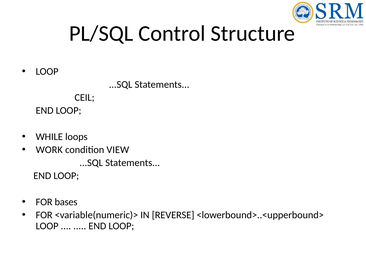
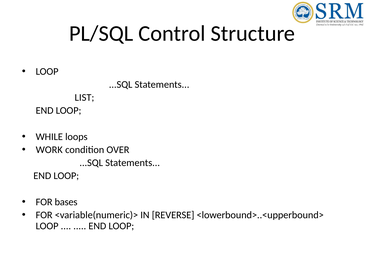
CEIL: CEIL -> LIST
VIEW: VIEW -> OVER
